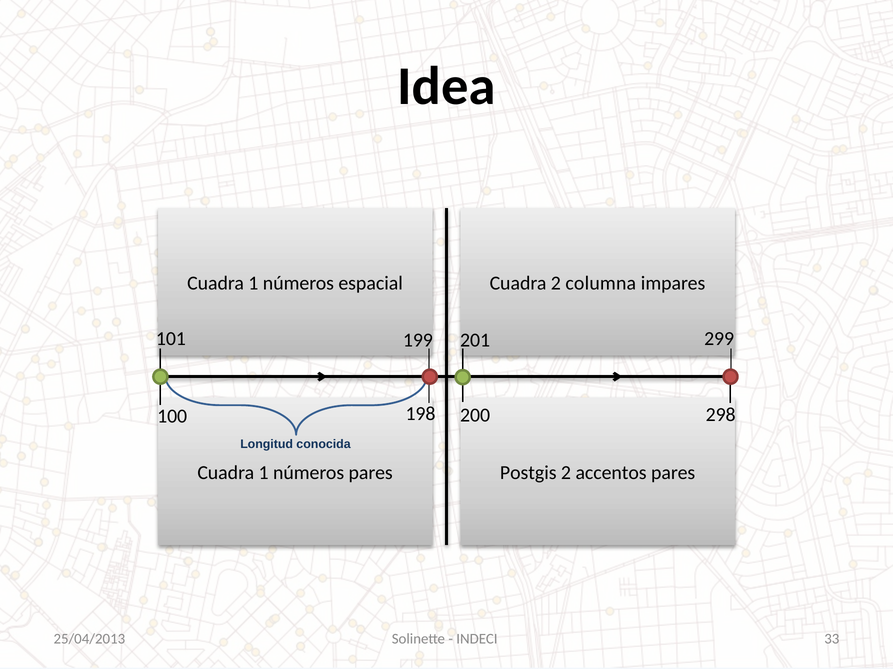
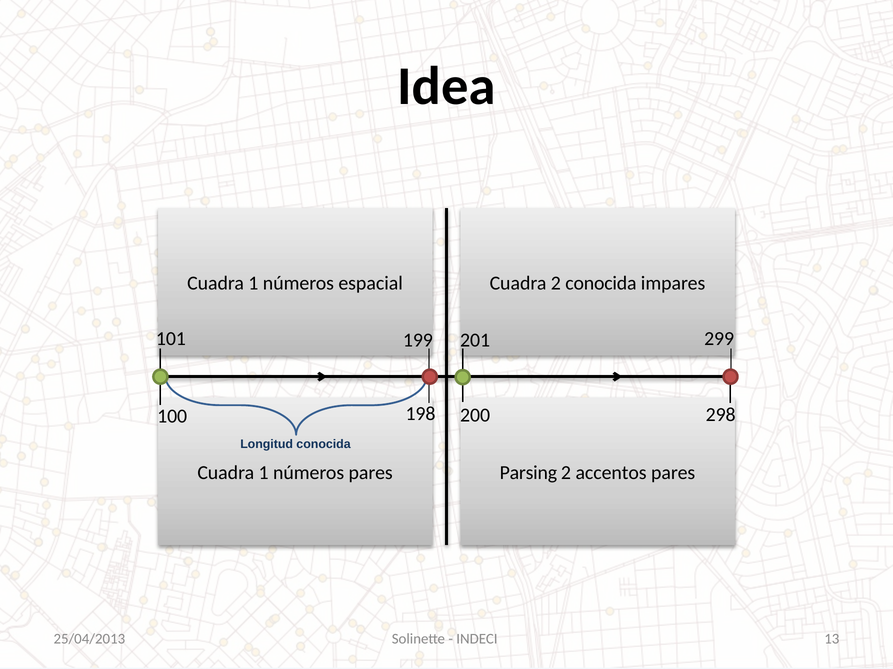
2 columna: columna -> conocida
Postgis: Postgis -> Parsing
33: 33 -> 13
